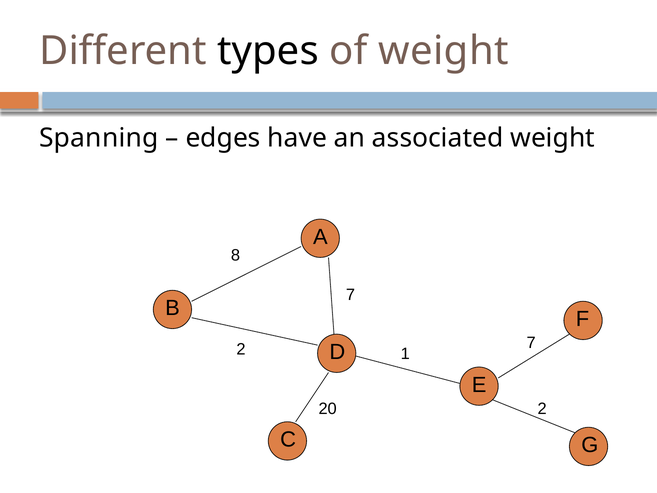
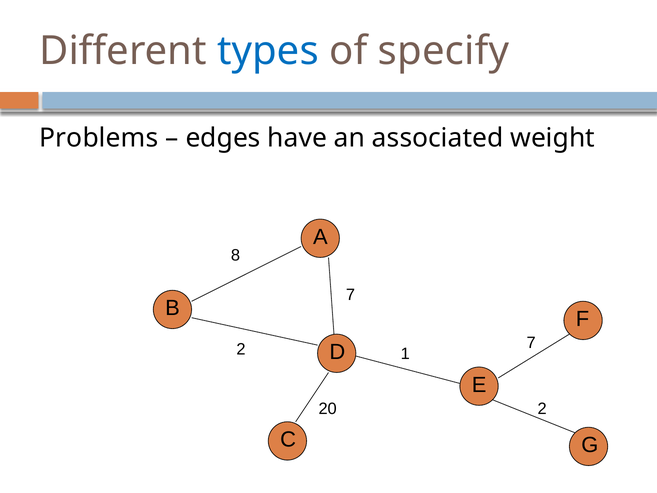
types colour: black -> blue
of weight: weight -> specify
Spanning: Spanning -> Problems
